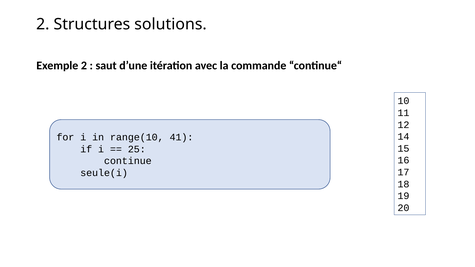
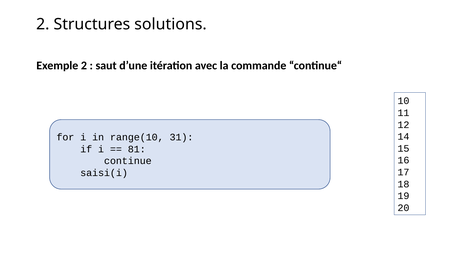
41: 41 -> 31
25: 25 -> 81
seule(i: seule(i -> saisi(i
